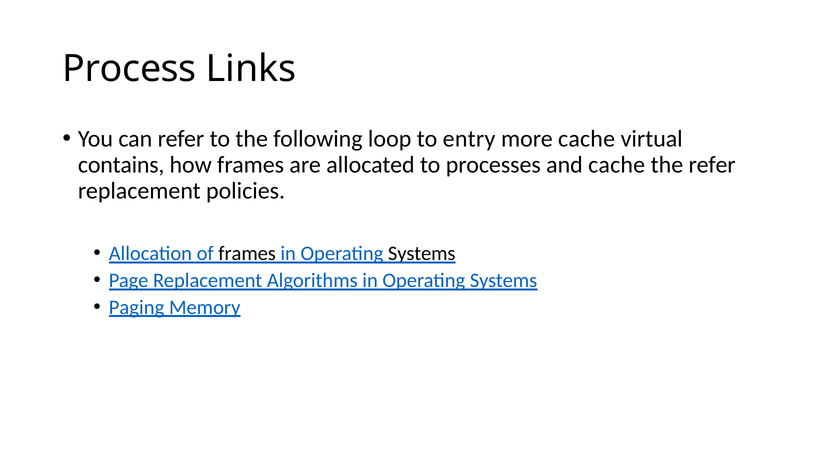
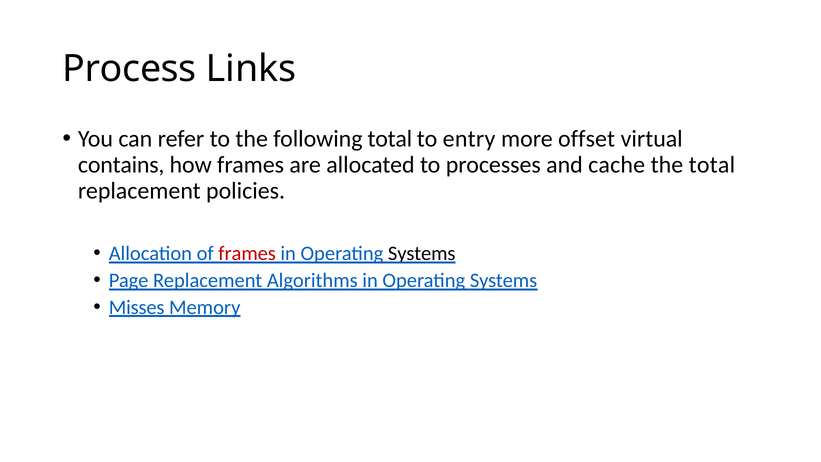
following loop: loop -> total
more cache: cache -> offset
the refer: refer -> total
frames at (247, 254) colour: black -> red
Paging: Paging -> Misses
